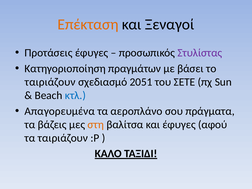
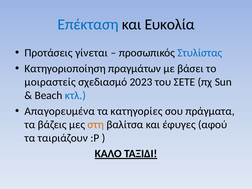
Επέκταση colour: orange -> blue
Ξεναγοί: Ξεναγοί -> Ευκολία
Προτάσεις έφυγες: έφυγες -> γίνεται
Στυλίστας colour: purple -> blue
ταιριάζουν at (50, 82): ταιριάζουν -> μοιραστείς
2051: 2051 -> 2023
αεροπλάνο: αεροπλάνο -> κατηγορίες
